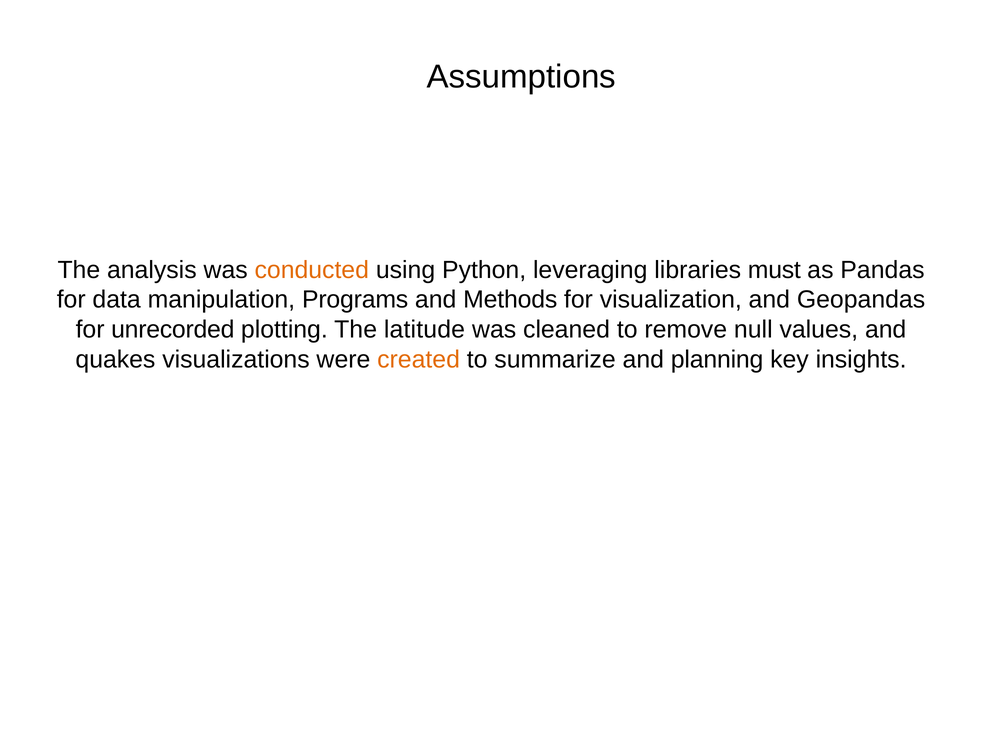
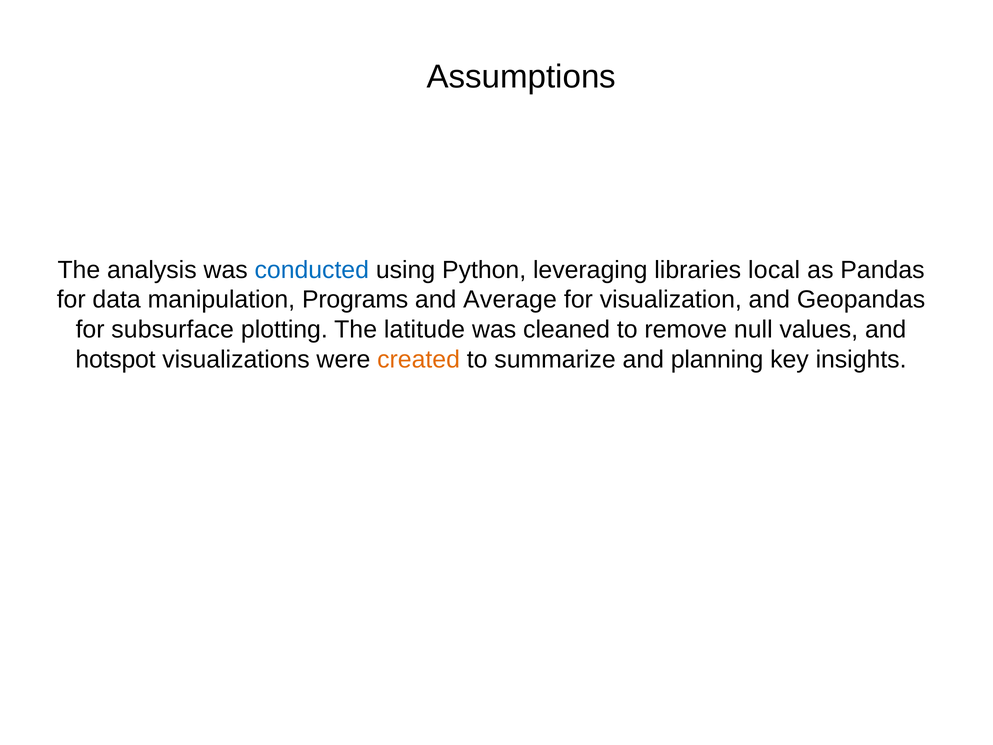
conducted colour: orange -> blue
must: must -> local
Methods: Methods -> Average
unrecorded: unrecorded -> subsurface
quakes: quakes -> hotspot
